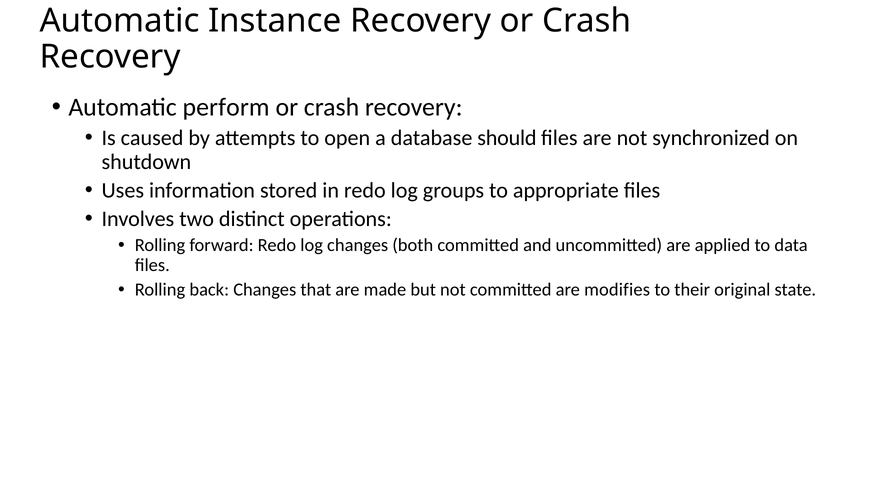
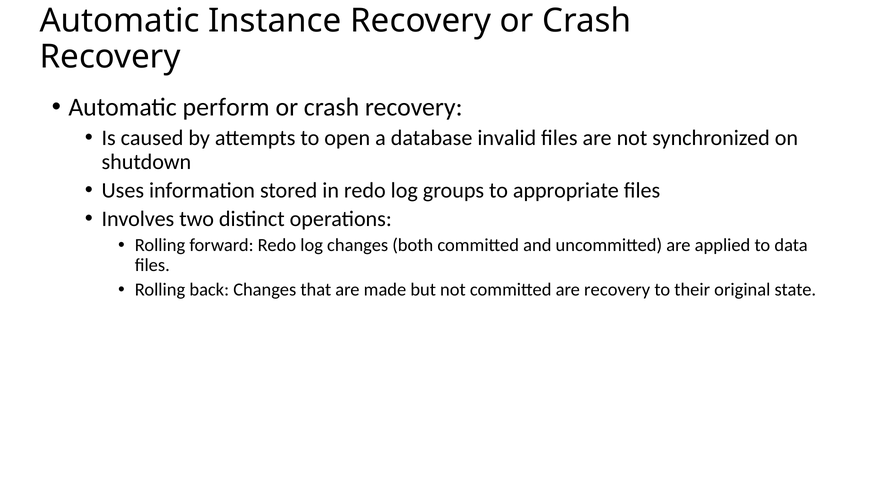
should: should -> invalid
are modifies: modifies -> recovery
